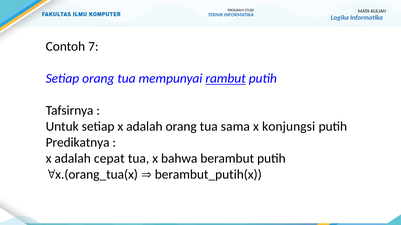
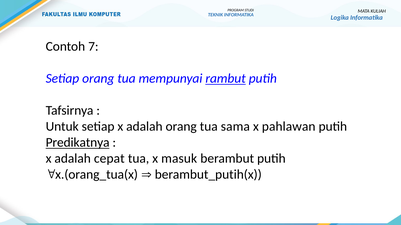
konjungsi: konjungsi -> pahlawan
Predikatnya underline: none -> present
bahwa: bahwa -> masuk
